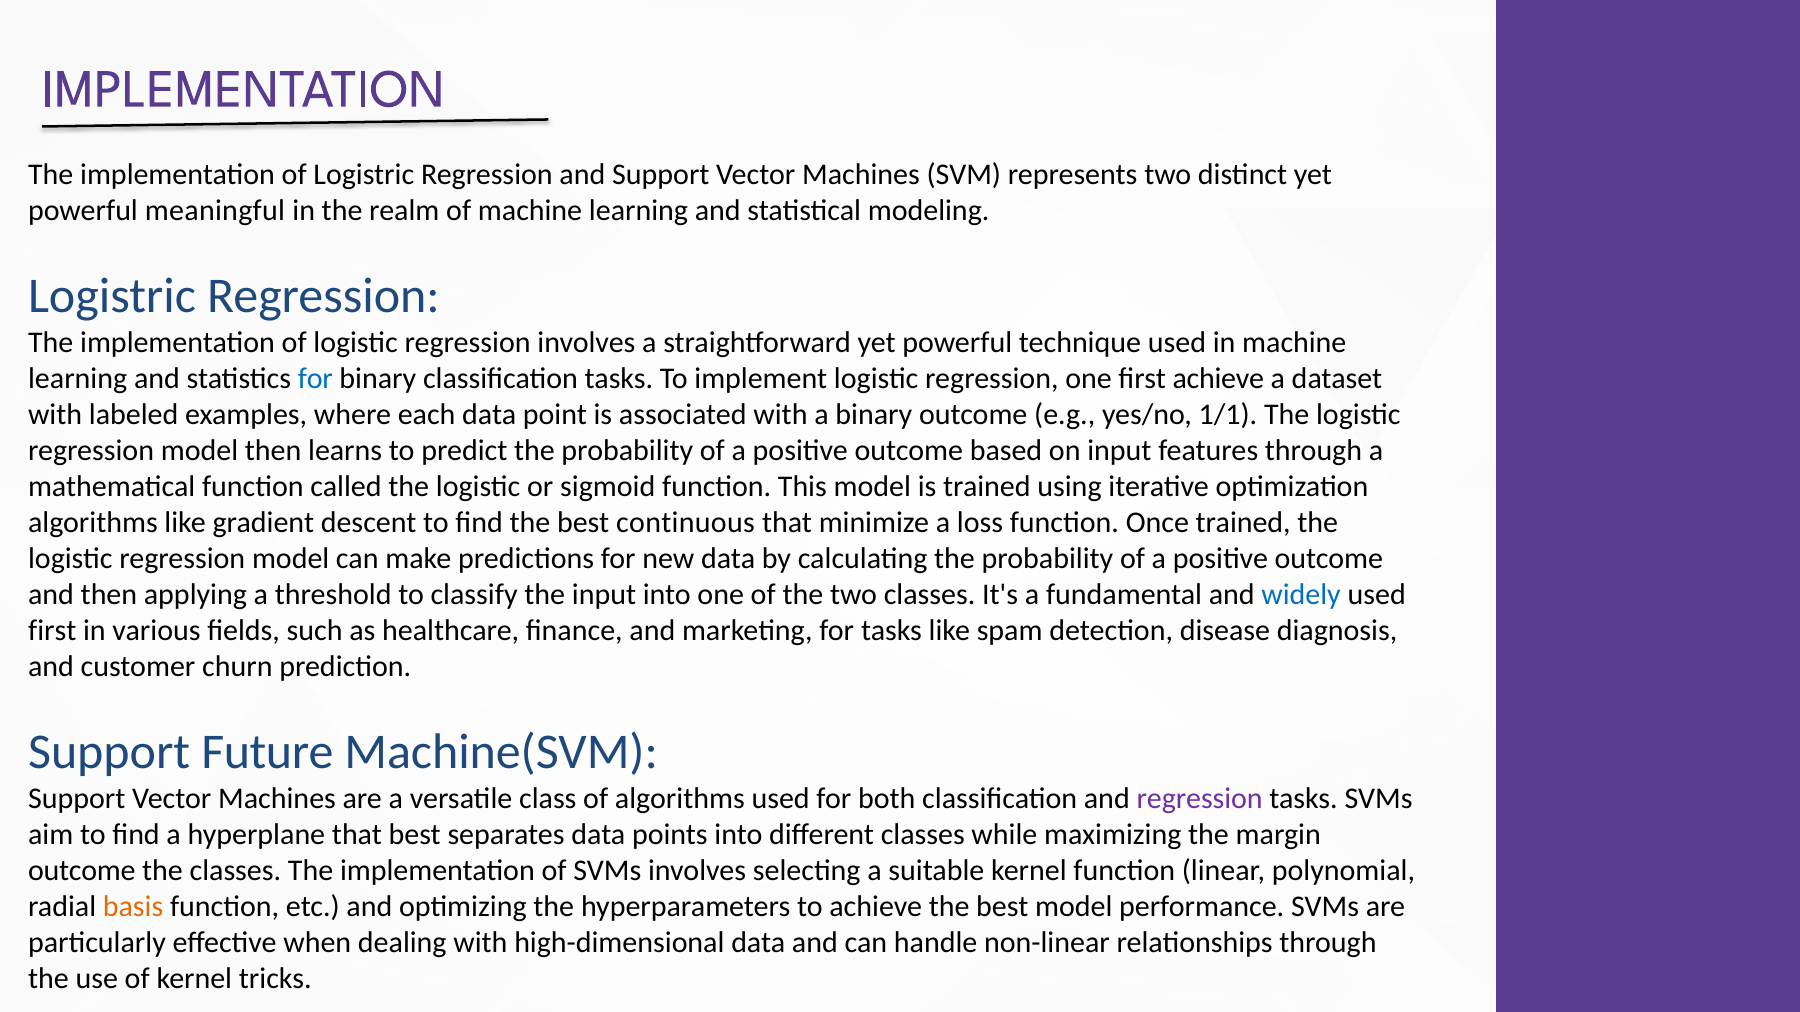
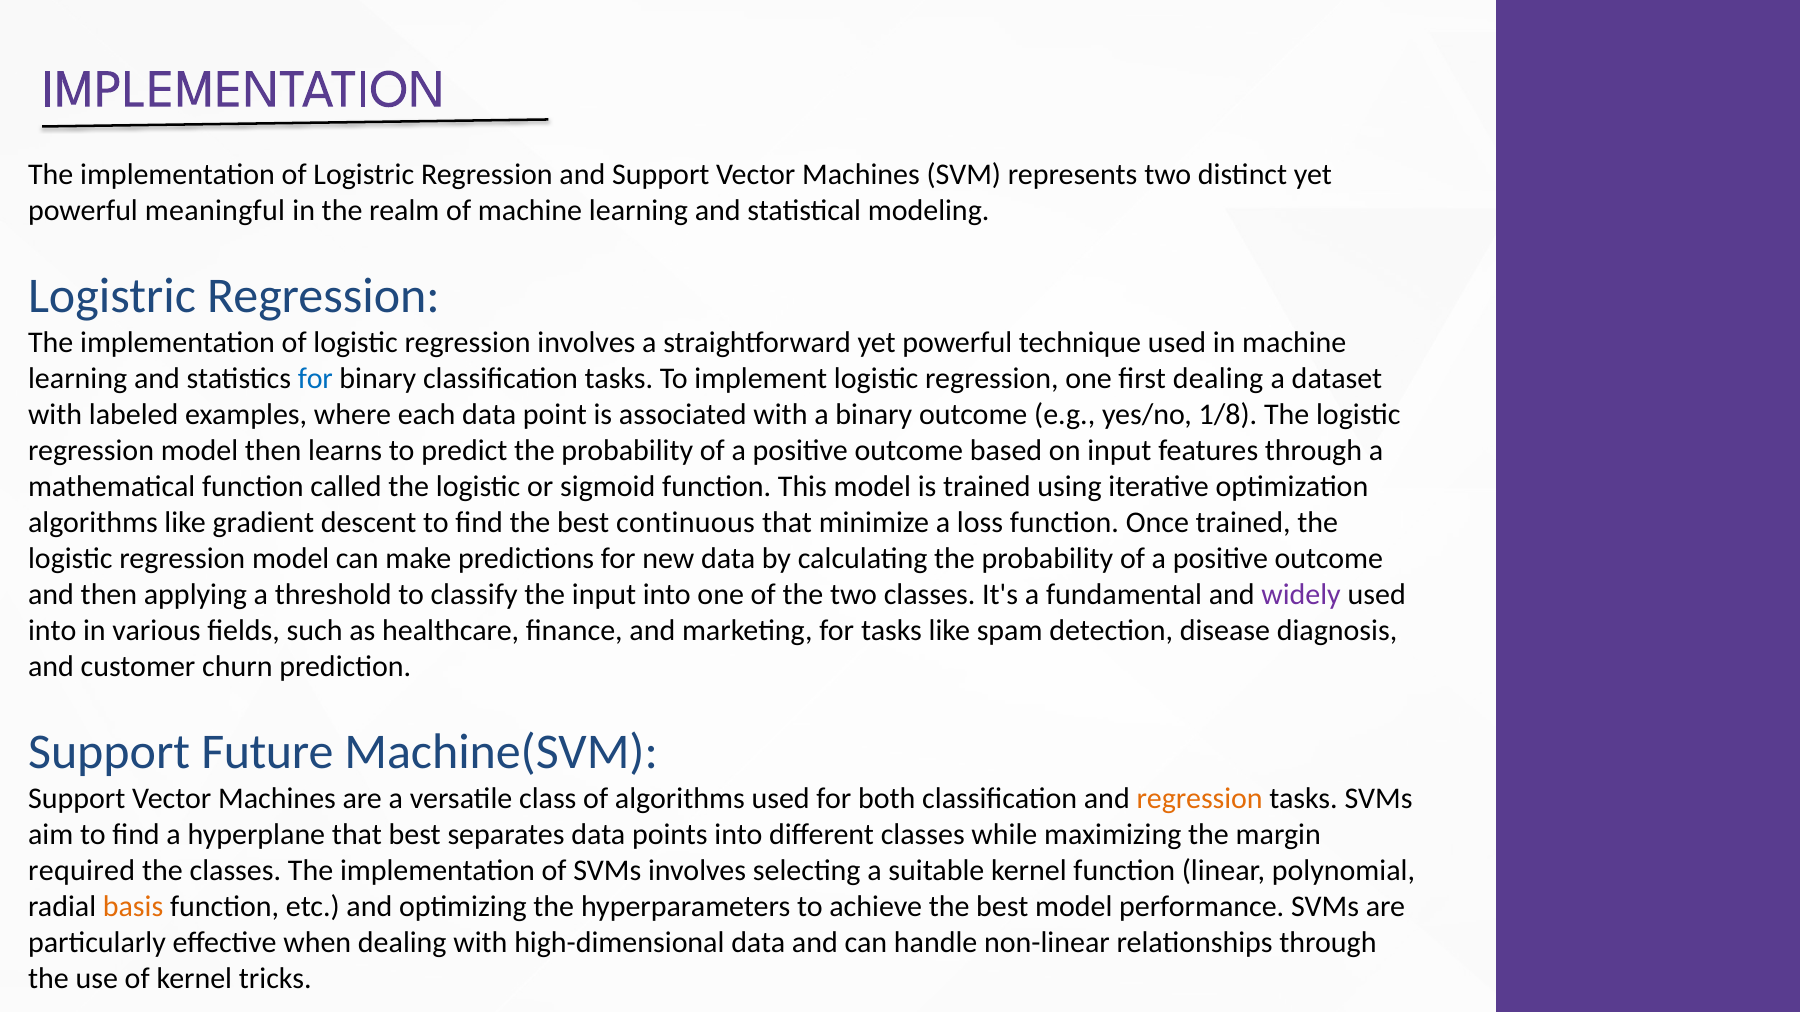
first achieve: achieve -> dealing
1/1: 1/1 -> 1/8
widely colour: blue -> purple
first at (52, 631): first -> into
regression at (1200, 799) colour: purple -> orange
outcome at (82, 871): outcome -> required
